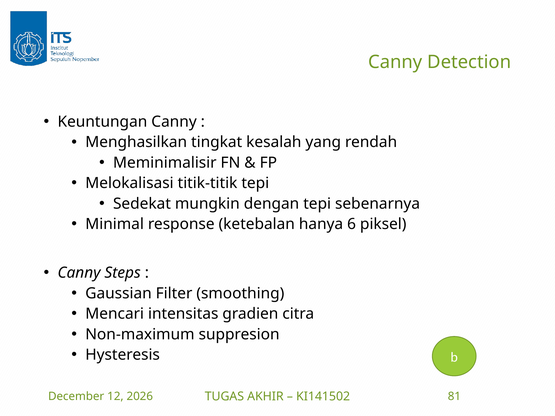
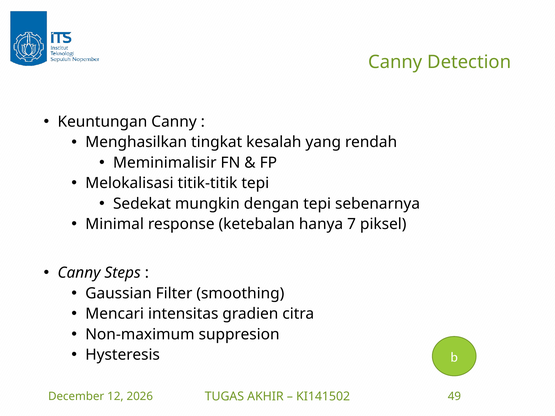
6: 6 -> 7
81: 81 -> 49
